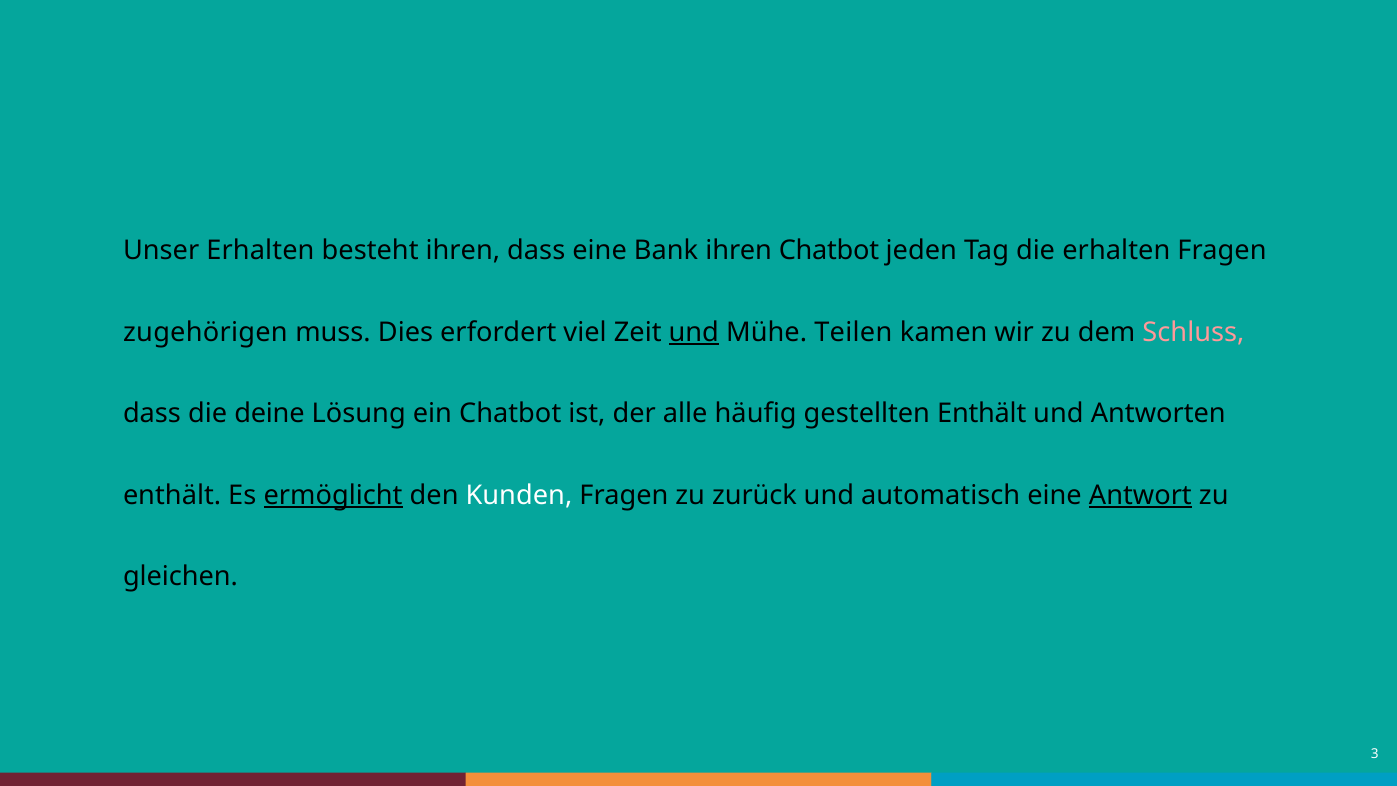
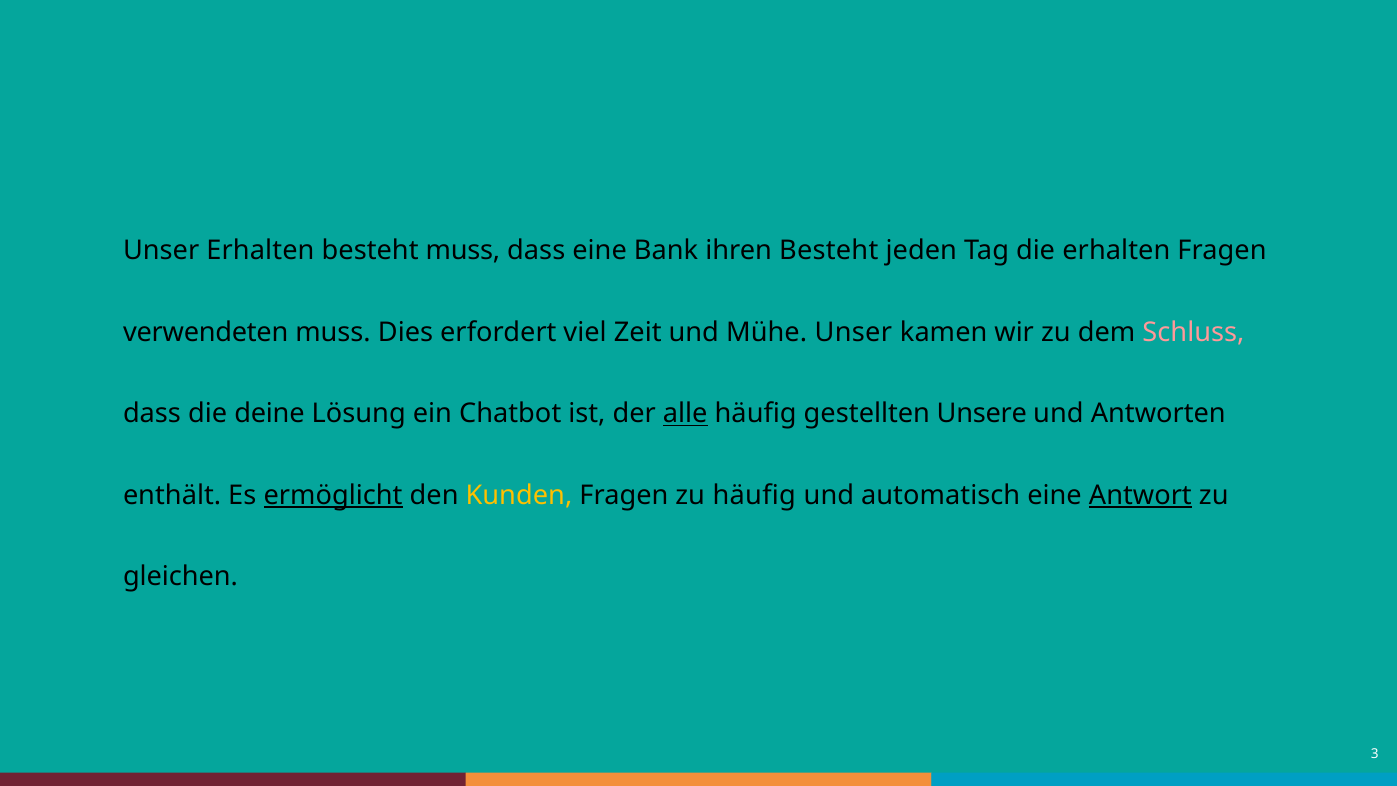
besteht ihren: ihren -> muss
ihren Chatbot: Chatbot -> Besteht
zugehörigen: zugehörigen -> verwendeten
und at (694, 332) underline: present -> none
Mühe Teilen: Teilen -> Unser
alle underline: none -> present
gestellten Enthält: Enthält -> Unsere
Kunden colour: white -> yellow
zu zurück: zurück -> häufig
